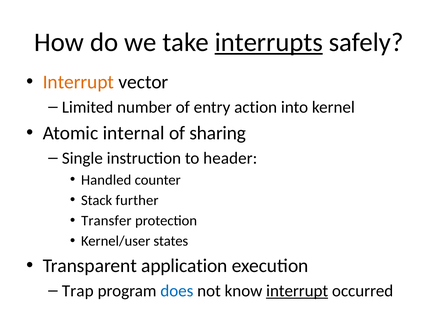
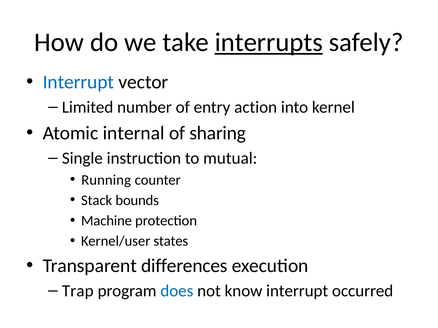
Interrupt at (78, 82) colour: orange -> blue
header: header -> mutual
Handled: Handled -> Running
further: further -> bounds
Transfer: Transfer -> Machine
application: application -> differences
interrupt at (297, 291) underline: present -> none
